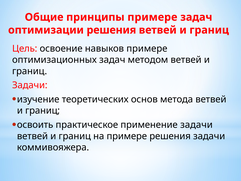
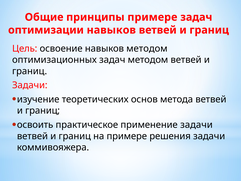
оптимизации решения: решения -> навыков
навыков примере: примере -> методом
